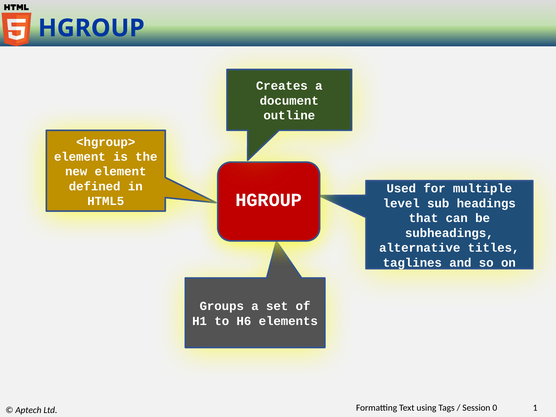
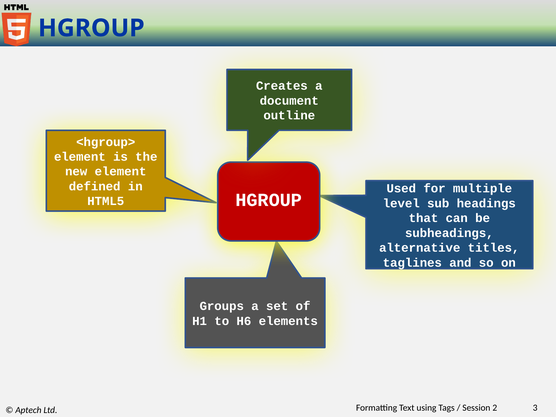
0: 0 -> 2
1: 1 -> 3
